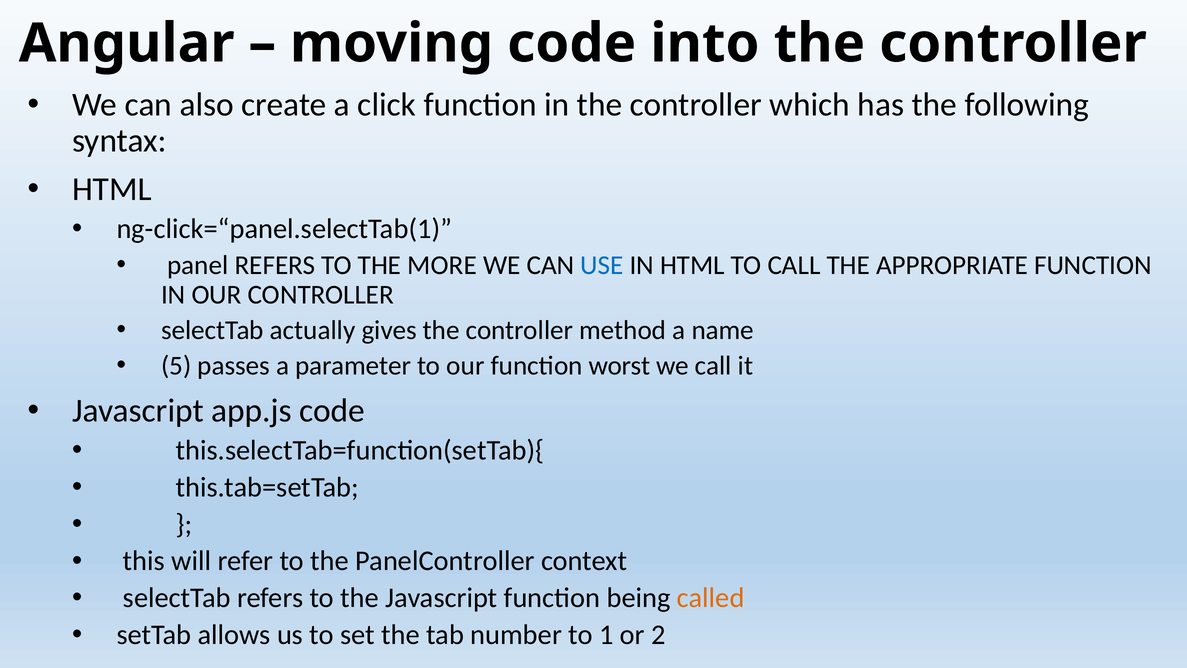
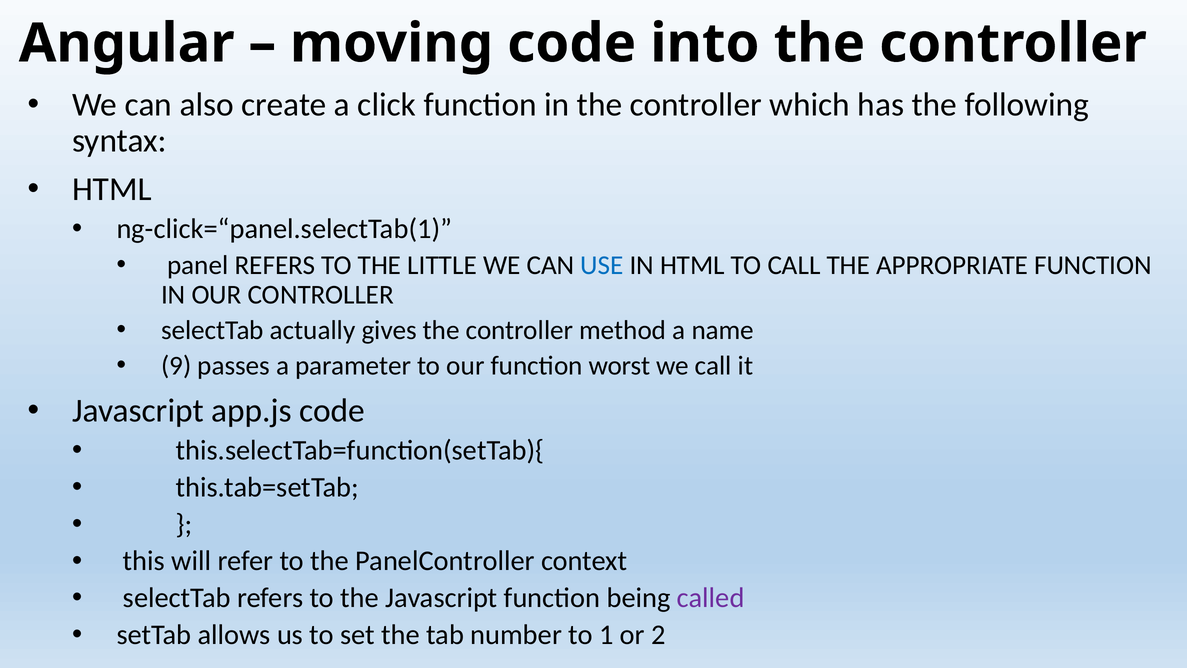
MORE: MORE -> LITTLE
5: 5 -> 9
called colour: orange -> purple
